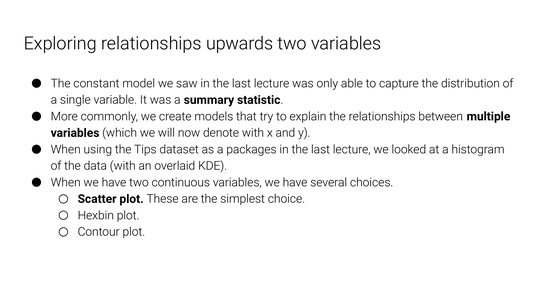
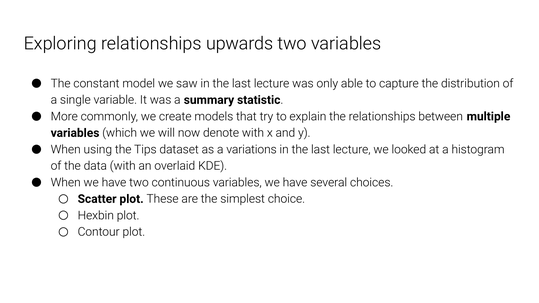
packages: packages -> variations
